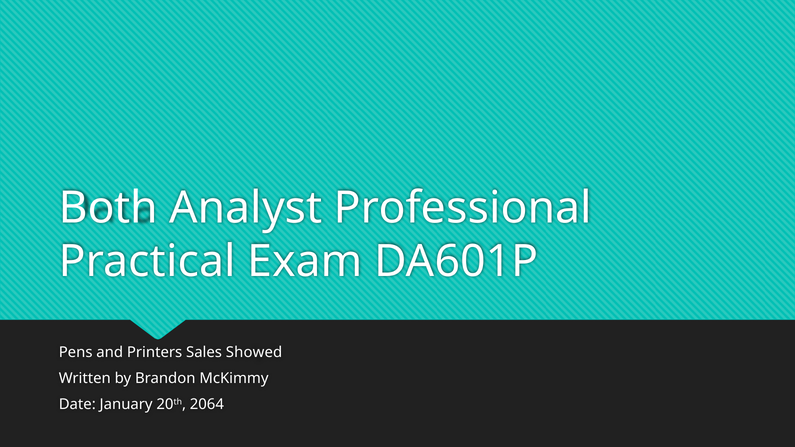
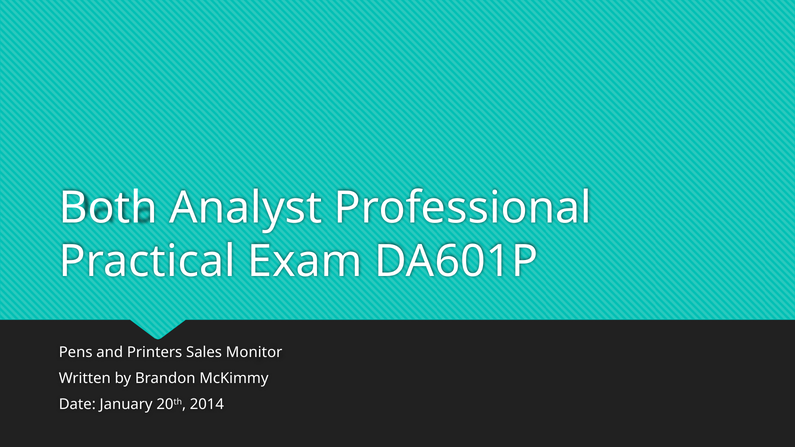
Showed: Showed -> Monitor
2064: 2064 -> 2014
